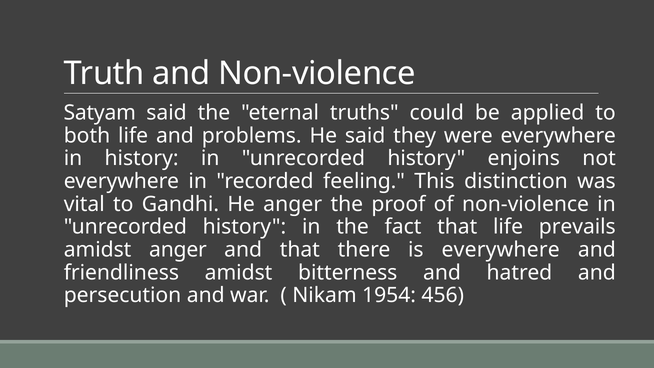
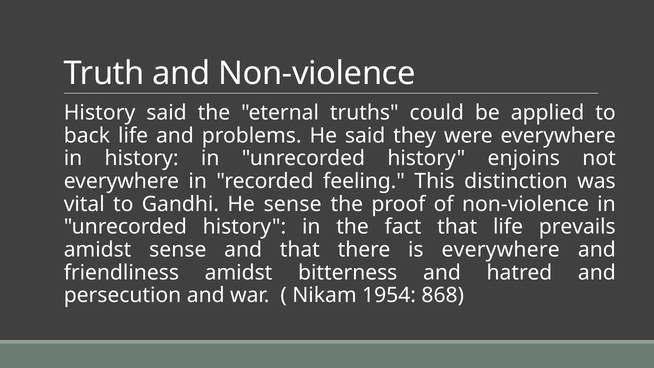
Satyam at (100, 113): Satyam -> History
both: both -> back
He anger: anger -> sense
amidst anger: anger -> sense
456: 456 -> 868
